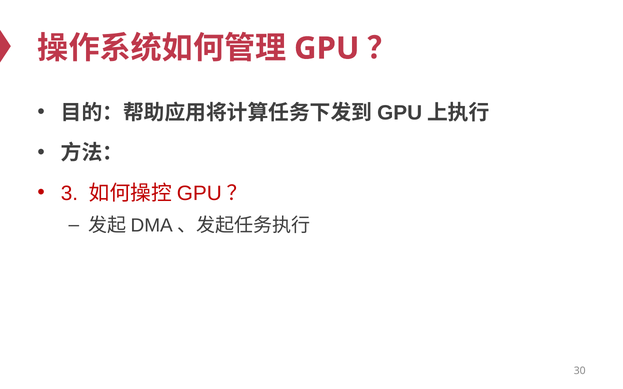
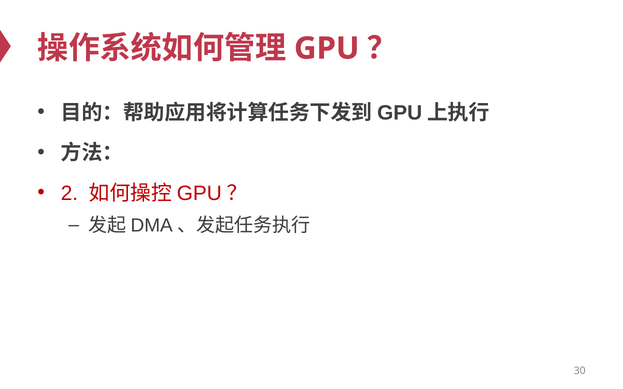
3: 3 -> 2
